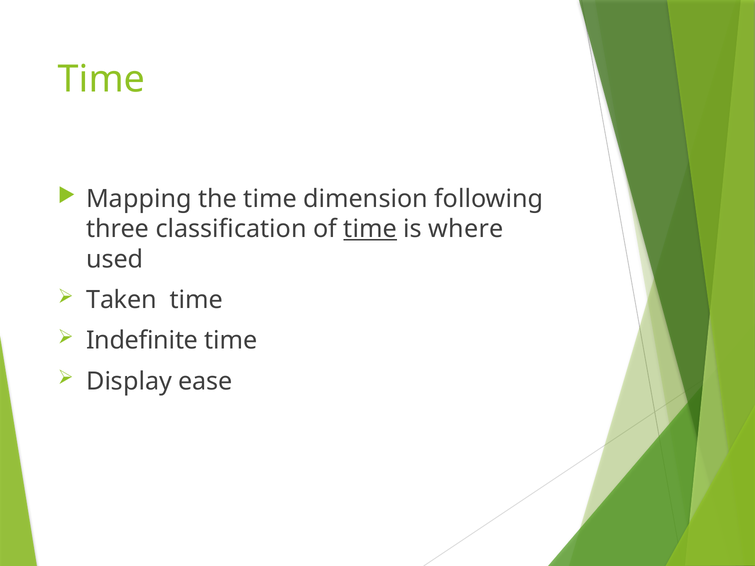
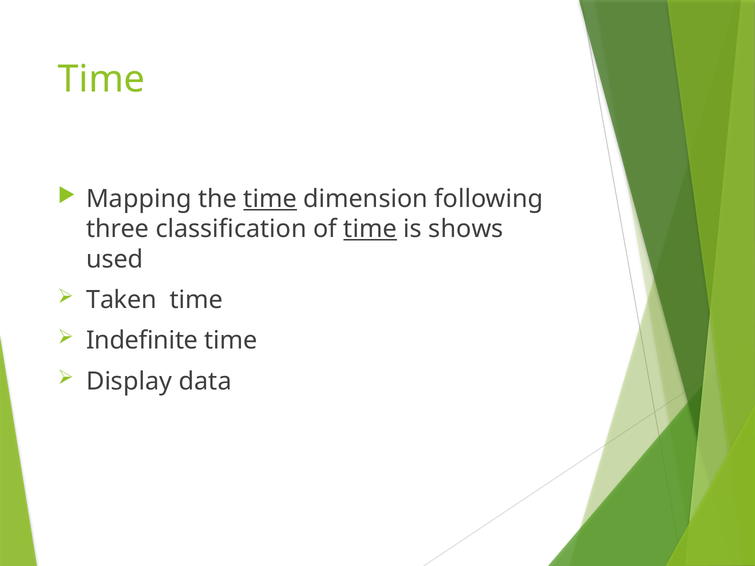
time at (270, 199) underline: none -> present
where: where -> shows
ease: ease -> data
